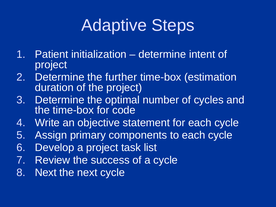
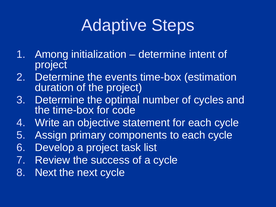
Patient: Patient -> Among
further: further -> events
